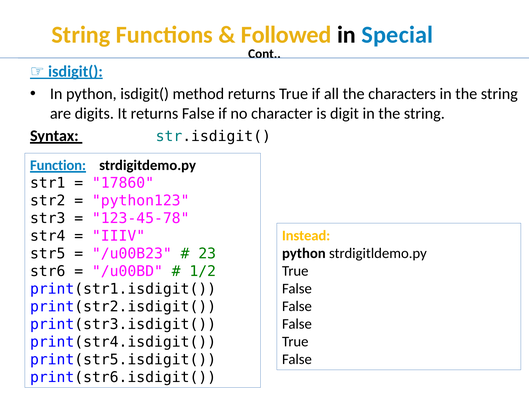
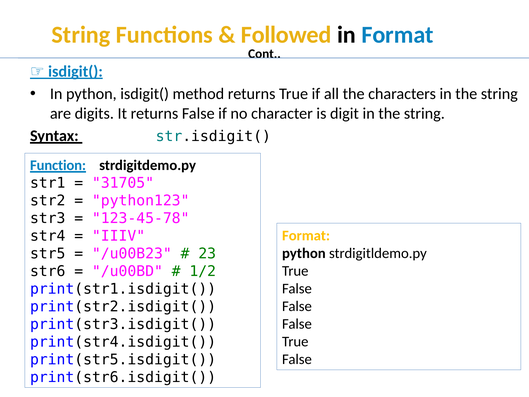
in Special: Special -> Format
17860: 17860 -> 31705
Instead at (306, 236): Instead -> Format
